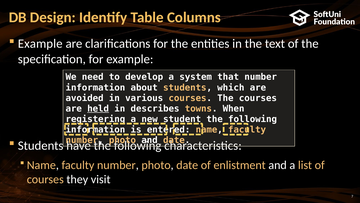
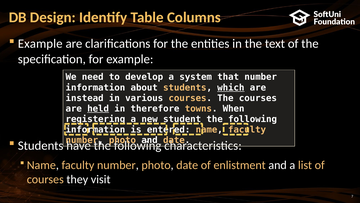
which underline: none -> present
avoided: avoided -> instead
describes: describes -> therefore
